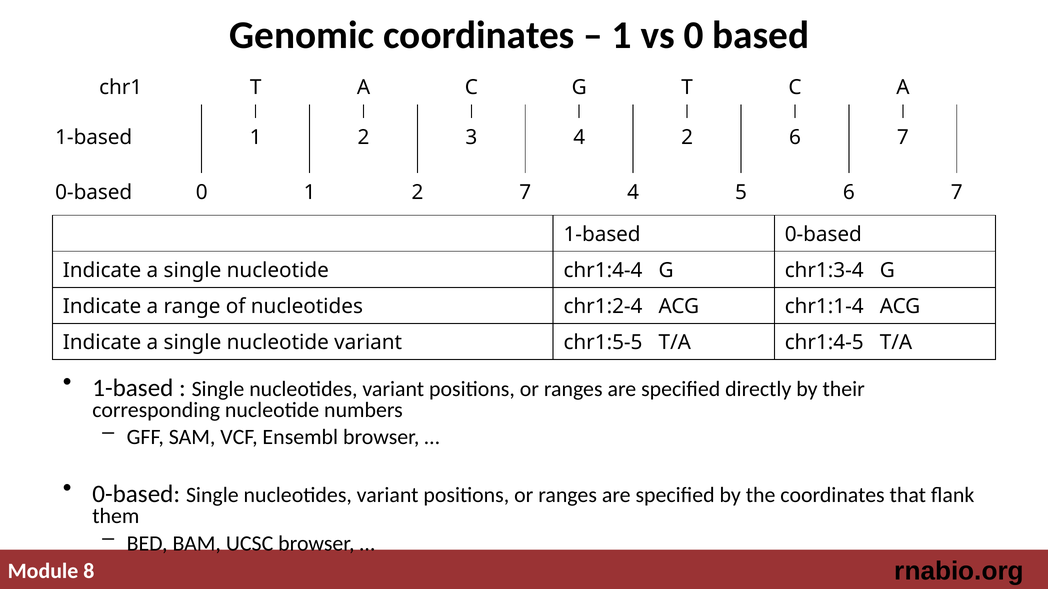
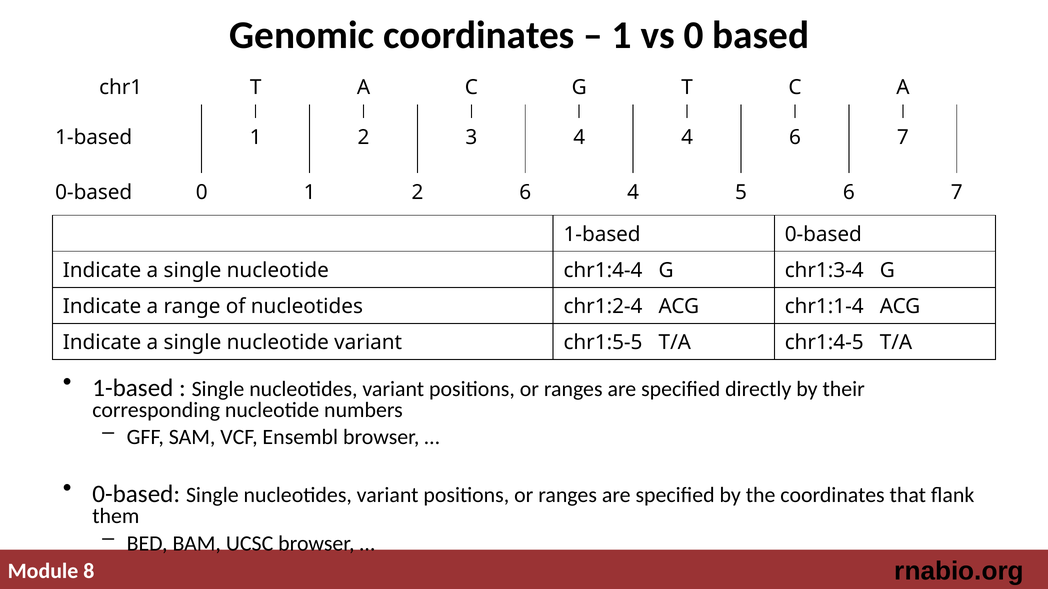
4 2: 2 -> 4
2 7: 7 -> 6
